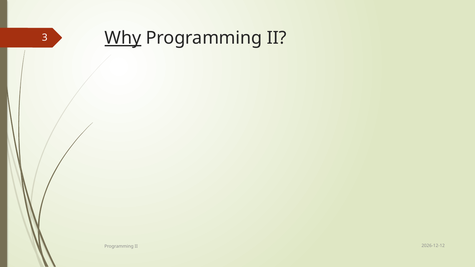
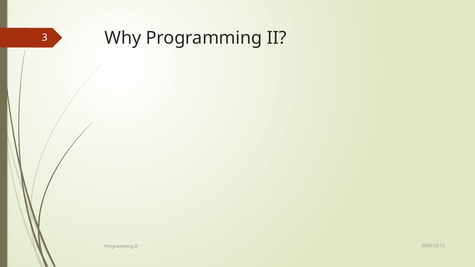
Why underline: present -> none
